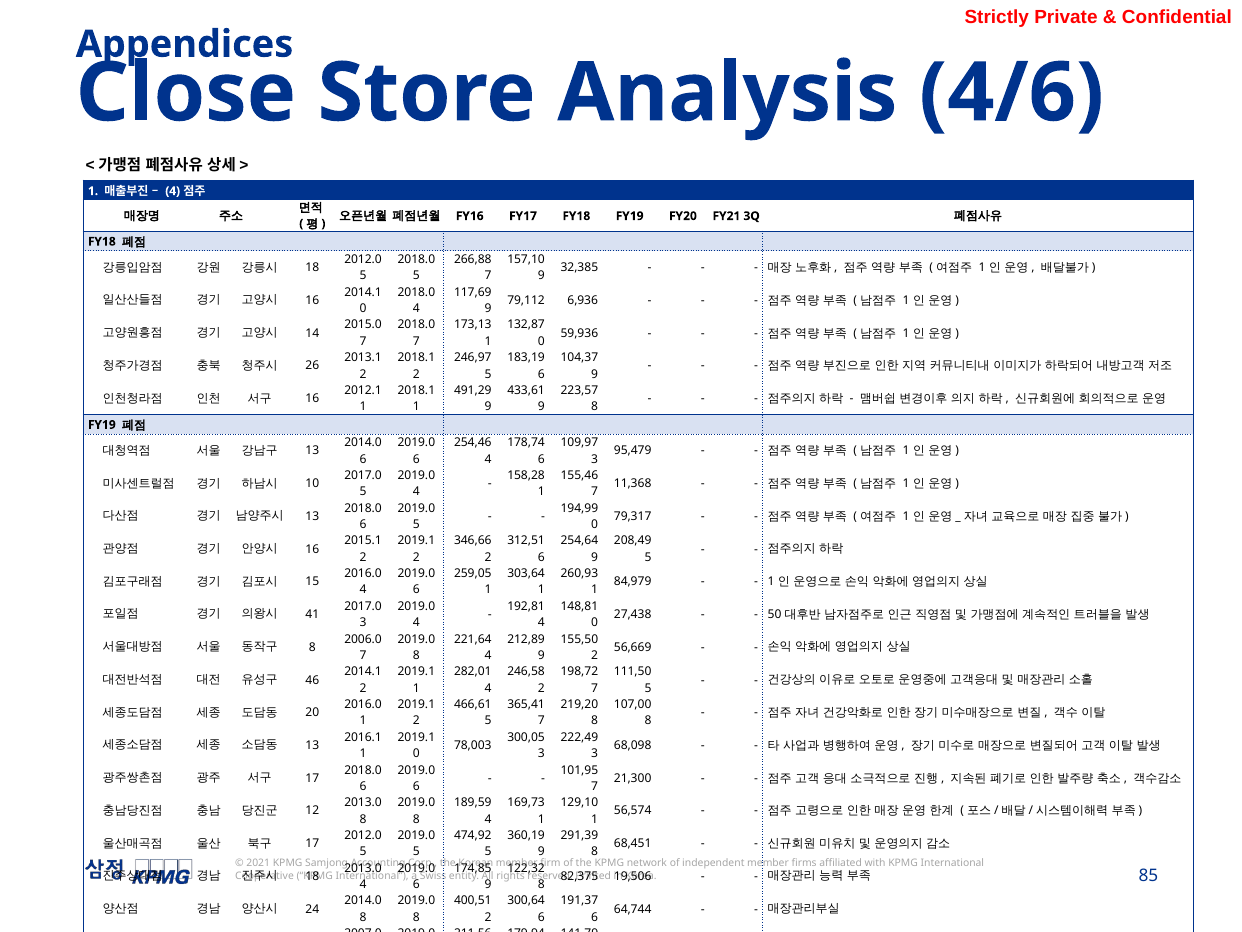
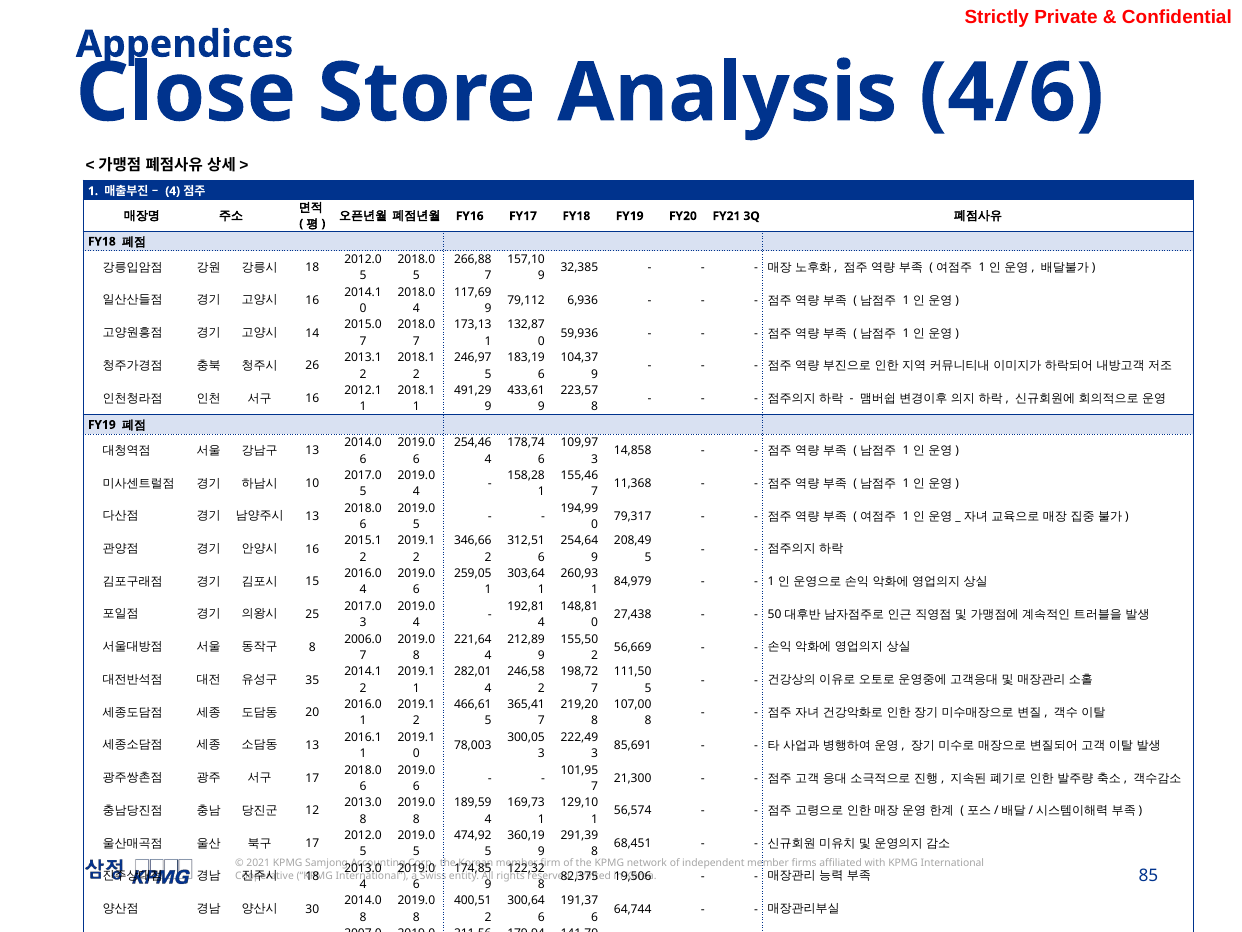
95,479: 95,479 -> 14,858
41: 41 -> 25
46: 46 -> 35
68,098: 68,098 -> 85,691
24: 24 -> 30
